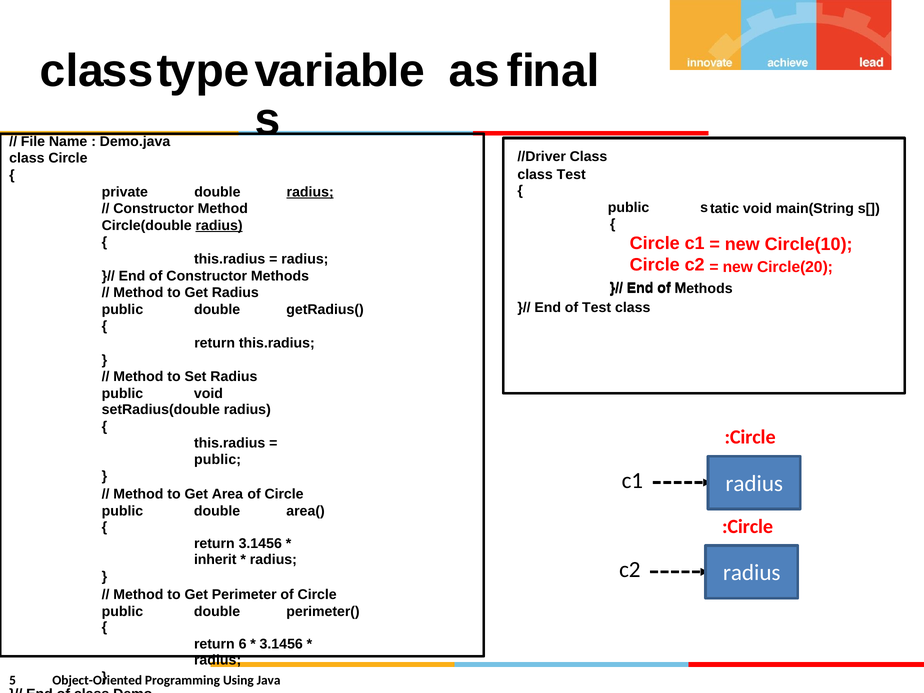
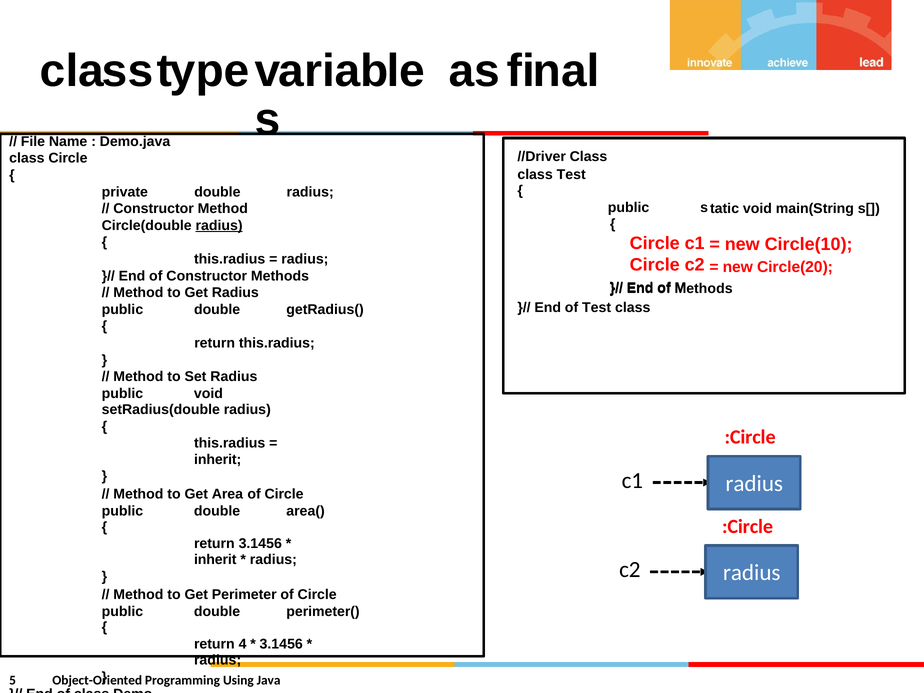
radius at (310, 192) underline: present -> none
public at (218, 459): public -> inherit
6: 6 -> 4
